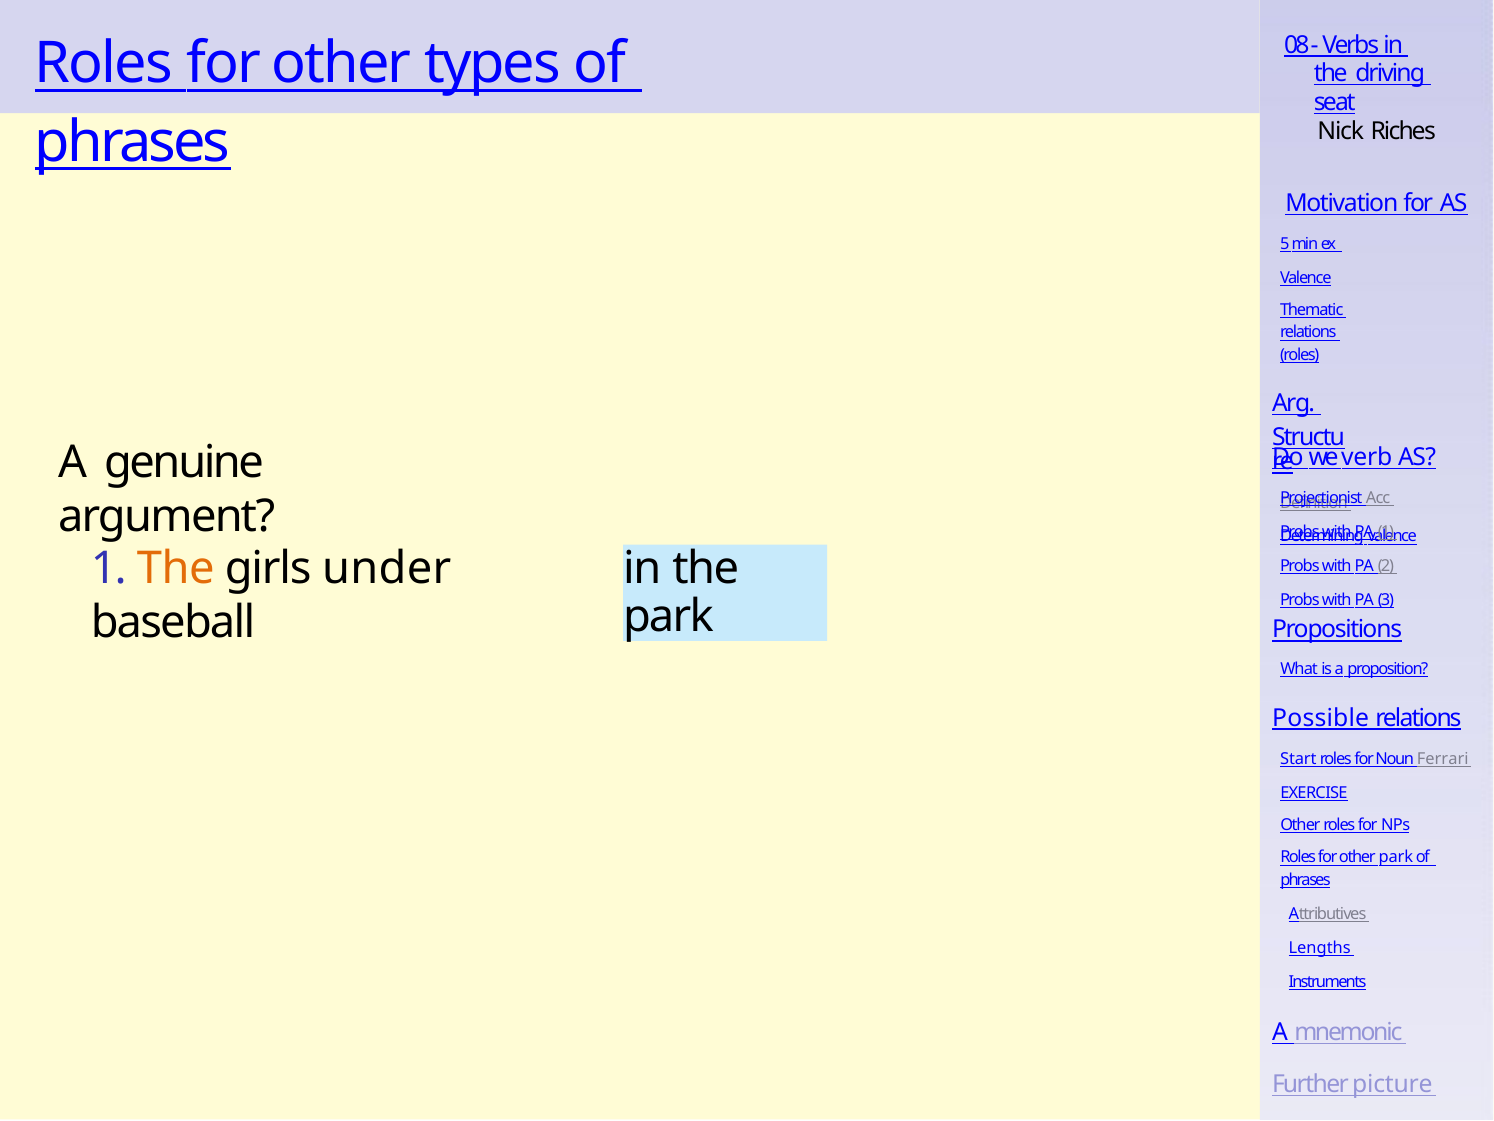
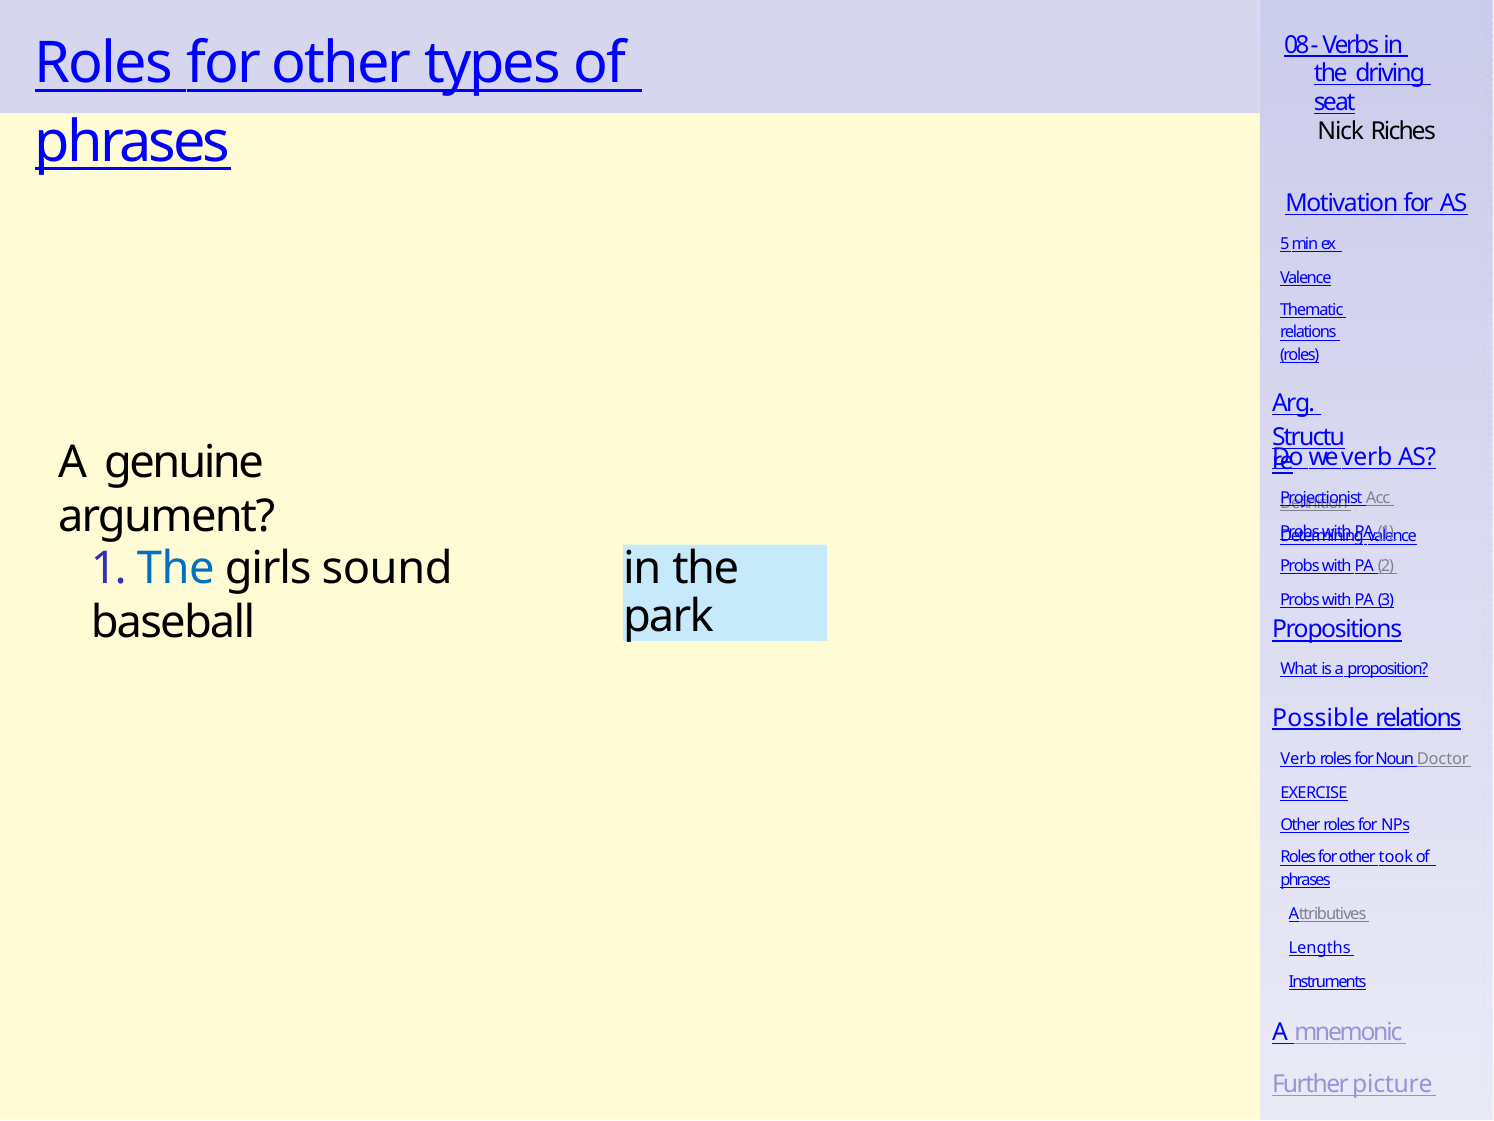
The at (176, 569) colour: orange -> blue
under: under -> sound
Start at (1298, 759): Start -> Verb
Ferrari: Ferrari -> Doctor
other park: park -> took
